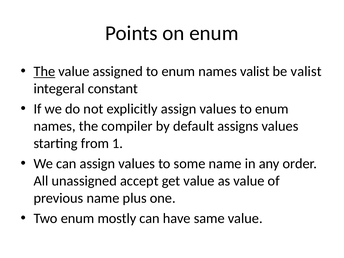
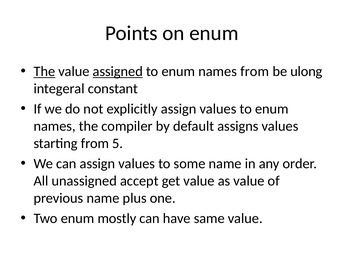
assigned underline: none -> present
names valist: valist -> from
be valist: valist -> ulong
1: 1 -> 5
